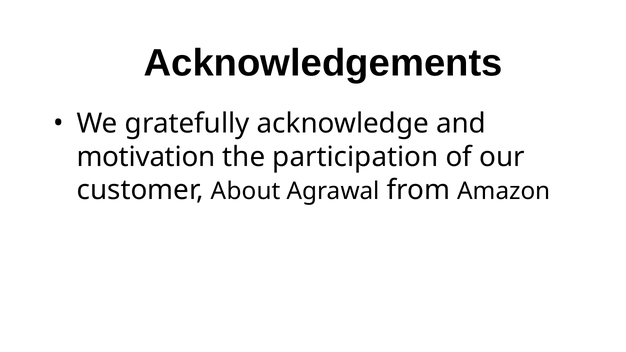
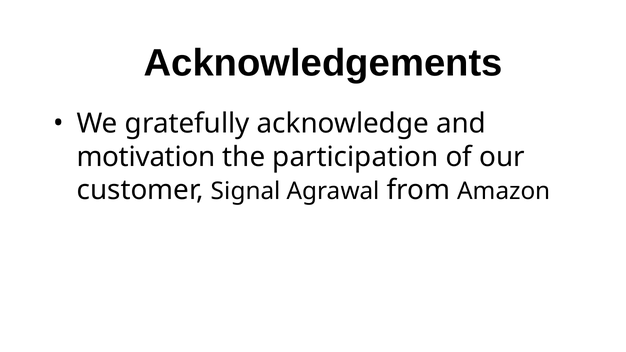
About: About -> Signal
